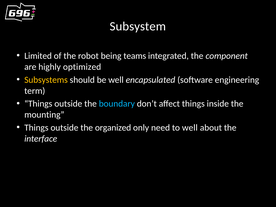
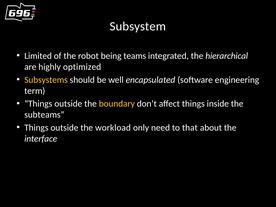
component: component -> hierarchical
boundary colour: light blue -> yellow
mounting: mounting -> subteams
organized: organized -> workload
to well: well -> that
